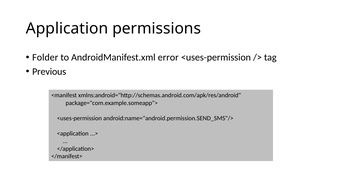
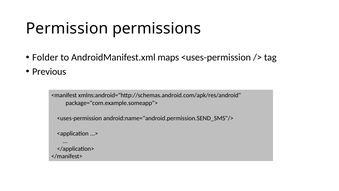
Application: Application -> Permission
error: error -> maps
